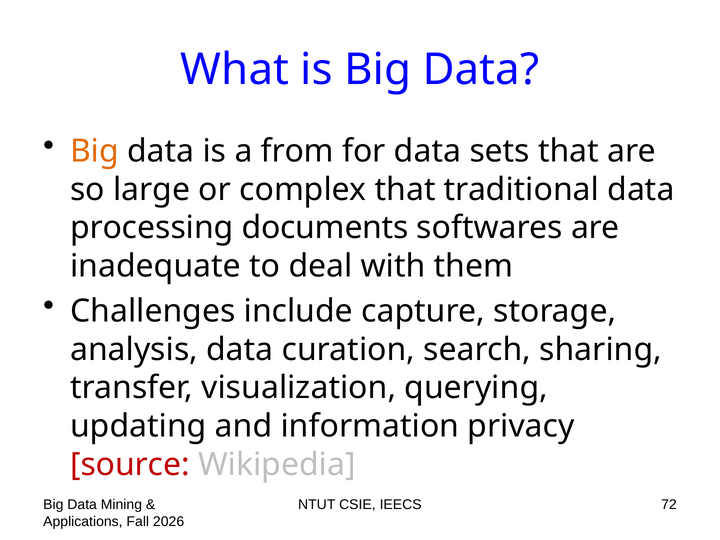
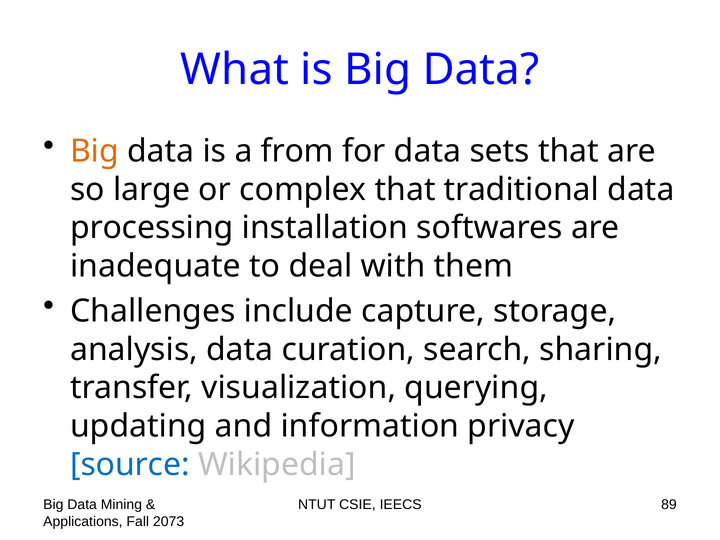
documents: documents -> installation
source colour: red -> blue
72: 72 -> 89
2026: 2026 -> 2073
